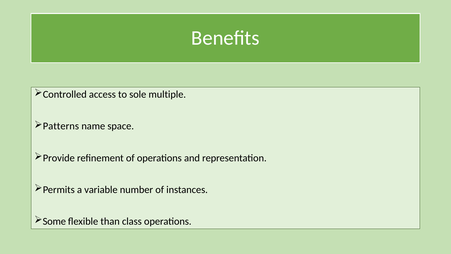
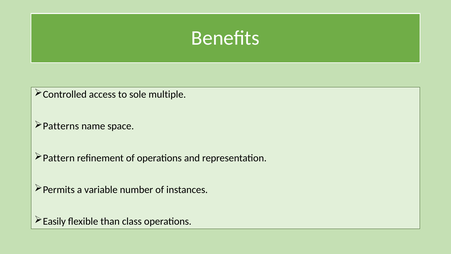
Provide: Provide -> Pattern
Some: Some -> Easily
